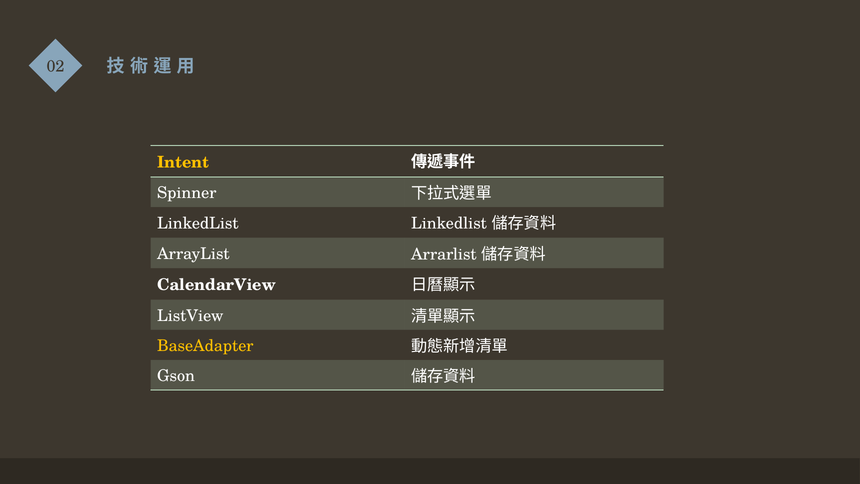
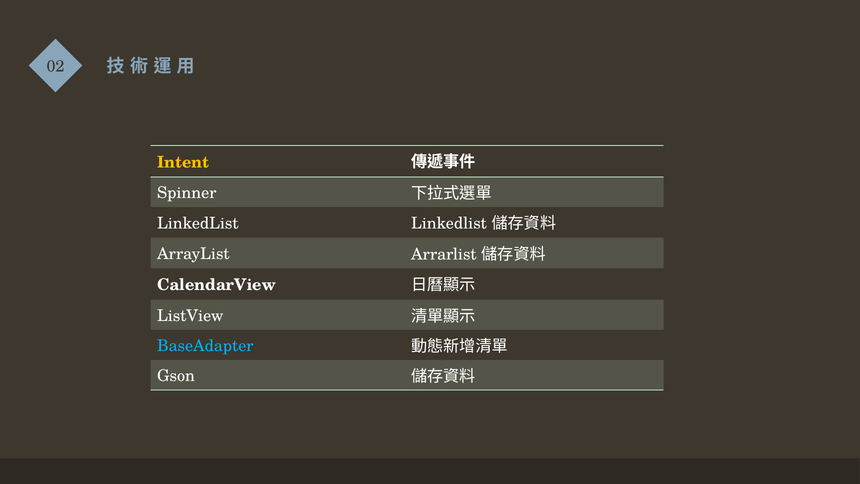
BaseAdapter colour: yellow -> light blue
